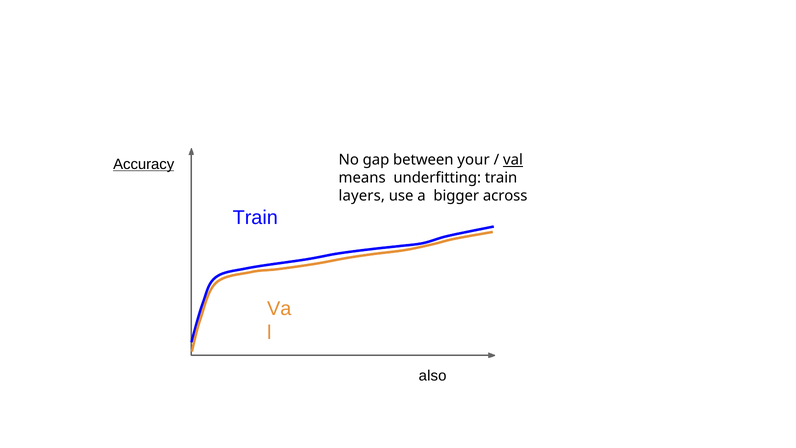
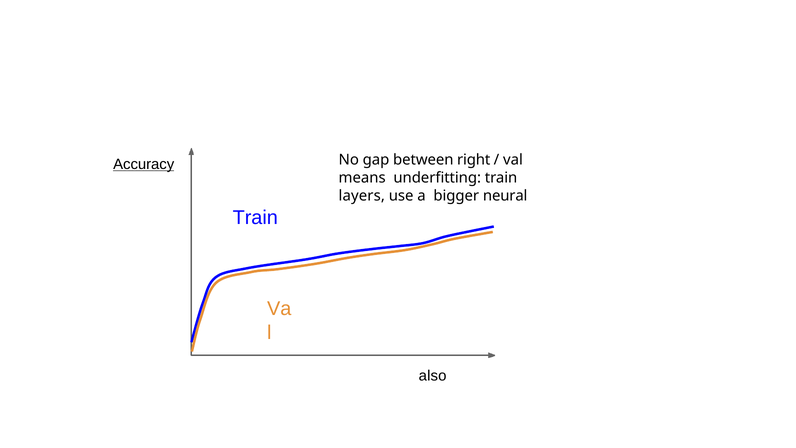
your: your -> right
val underline: present -> none
across: across -> neural
